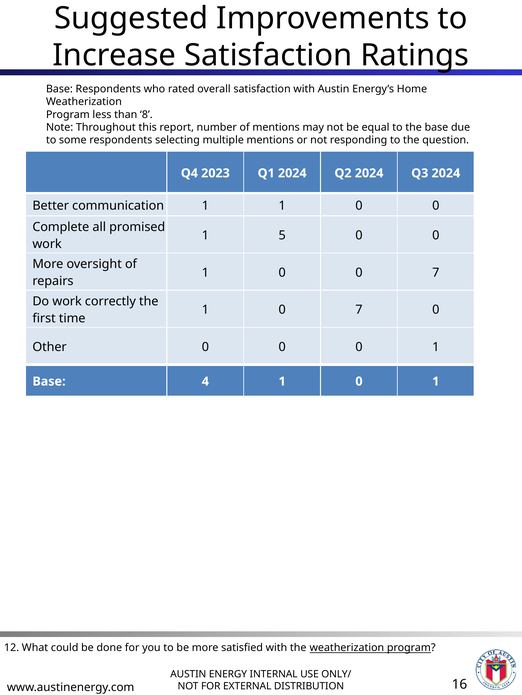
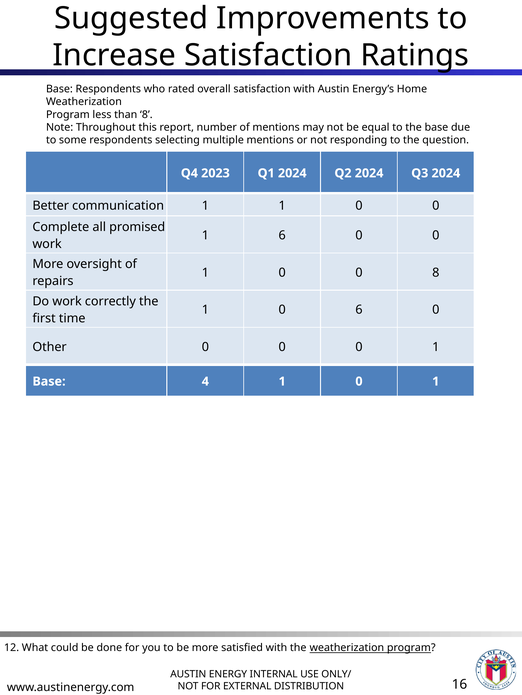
1 5: 5 -> 6
0 0 7: 7 -> 8
1 0 7: 7 -> 6
